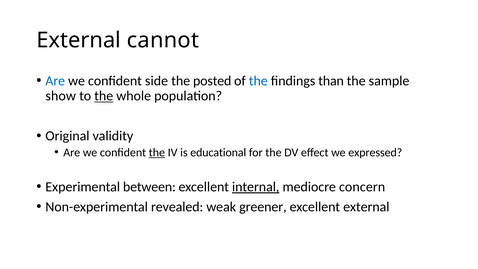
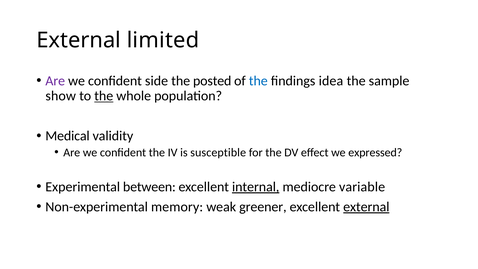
cannot: cannot -> limited
Are at (55, 81) colour: blue -> purple
than: than -> idea
Original: Original -> Medical
the at (157, 152) underline: present -> none
educational: educational -> susceptible
concern: concern -> variable
revealed: revealed -> memory
external at (366, 207) underline: none -> present
